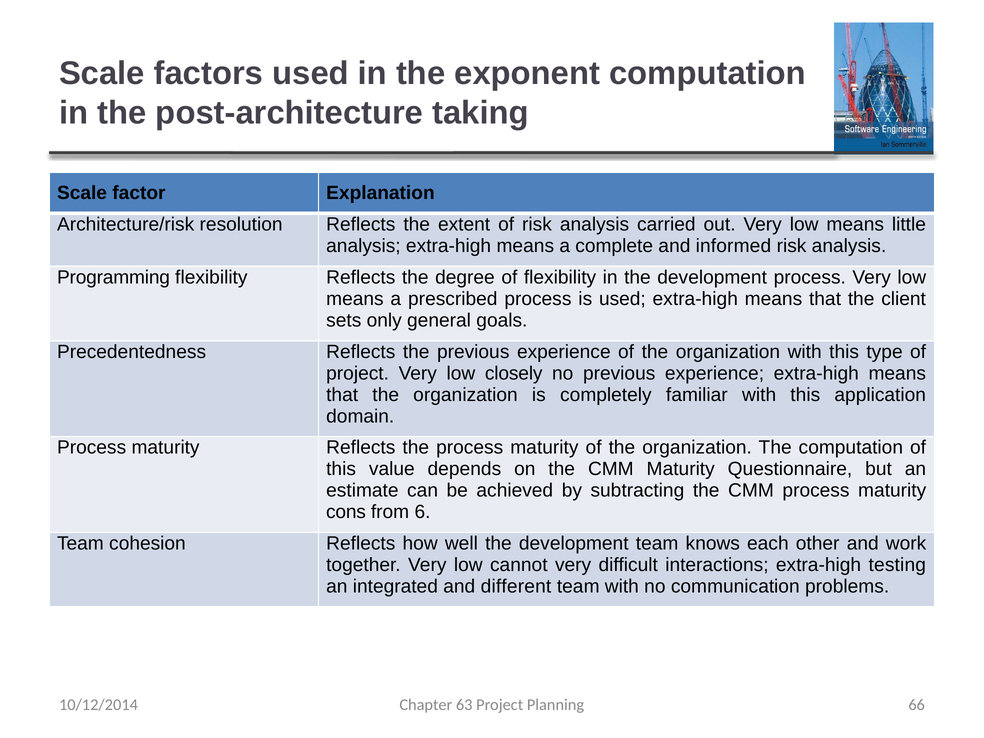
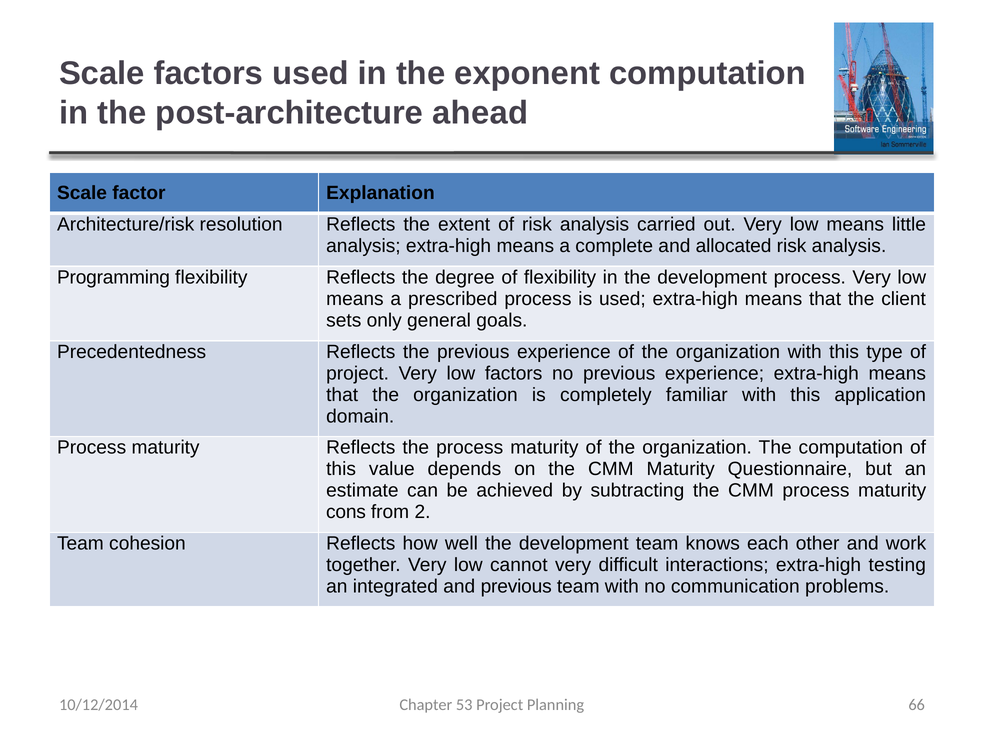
taking: taking -> ahead
informed: informed -> allocated
low closely: closely -> factors
6: 6 -> 2
and different: different -> previous
63: 63 -> 53
